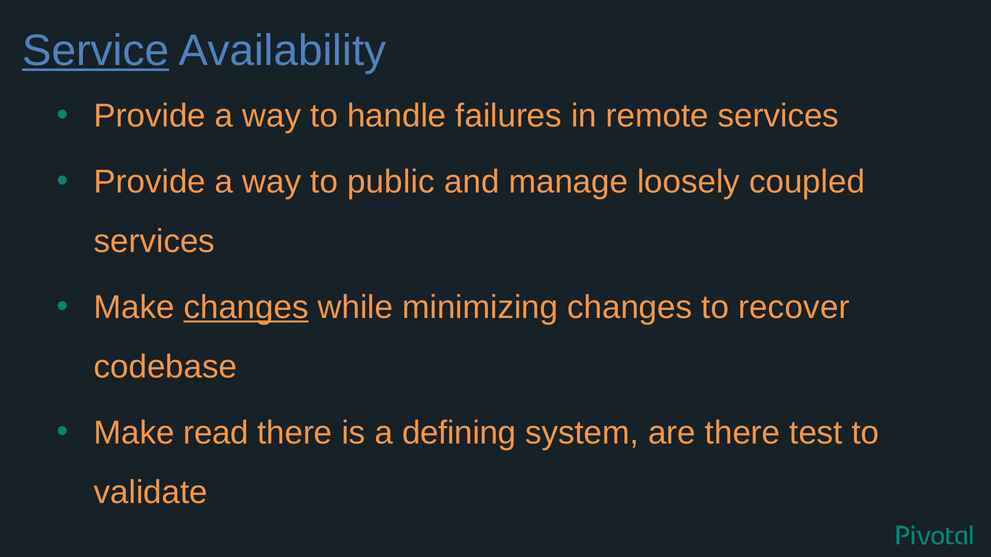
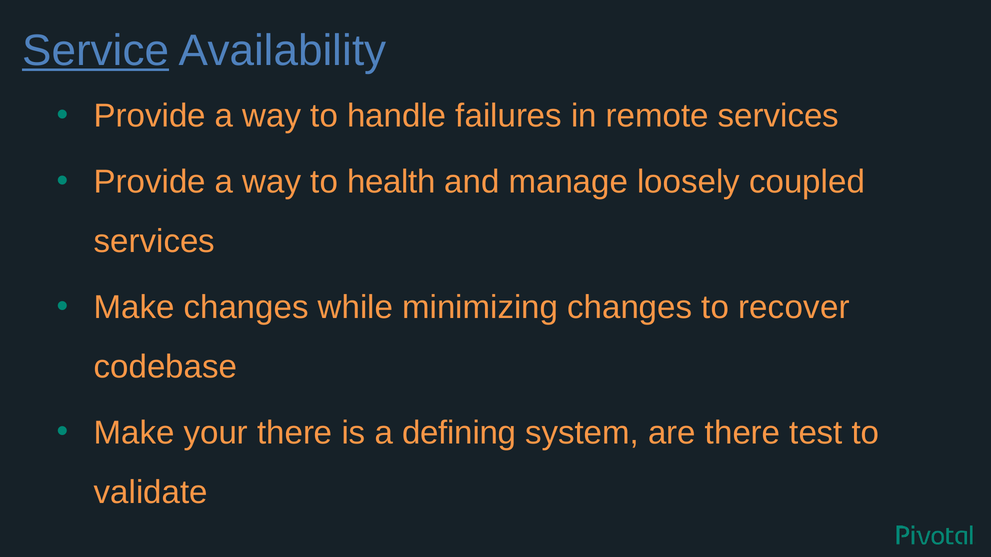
public: public -> health
changes at (246, 308) underline: present -> none
read: read -> your
